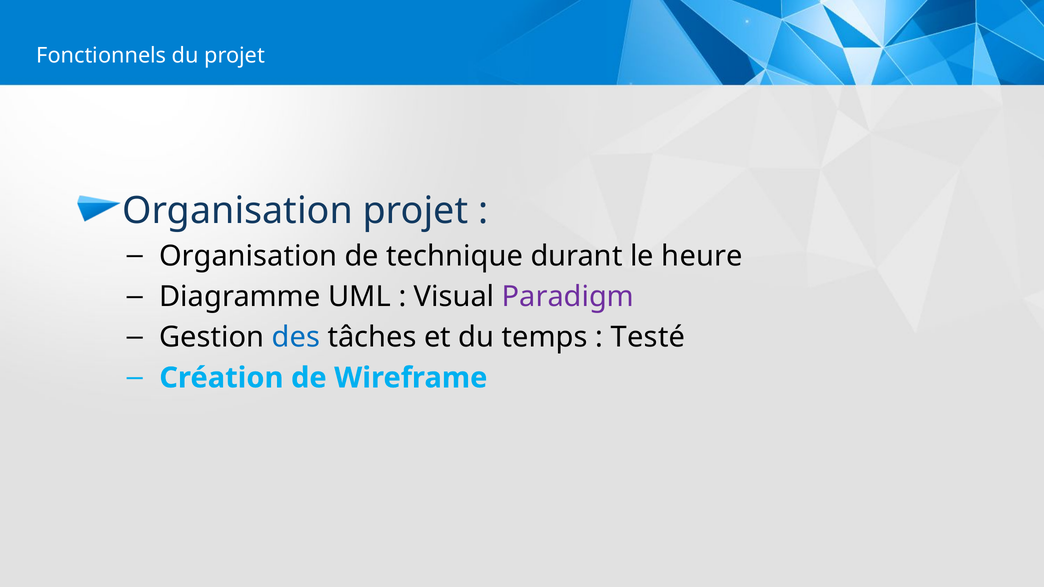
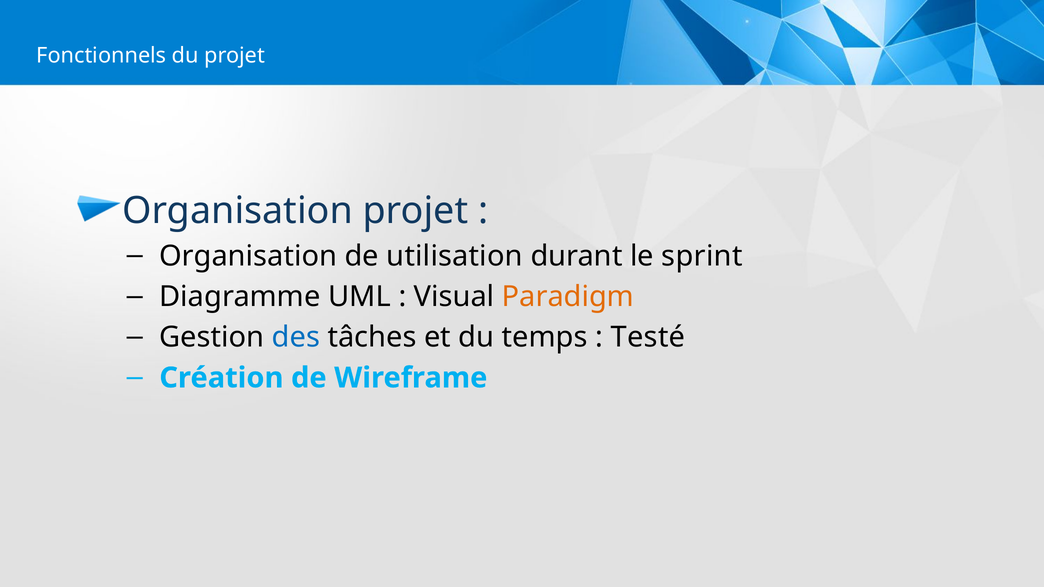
technique: technique -> utilisation
heure: heure -> sprint
Paradigm colour: purple -> orange
